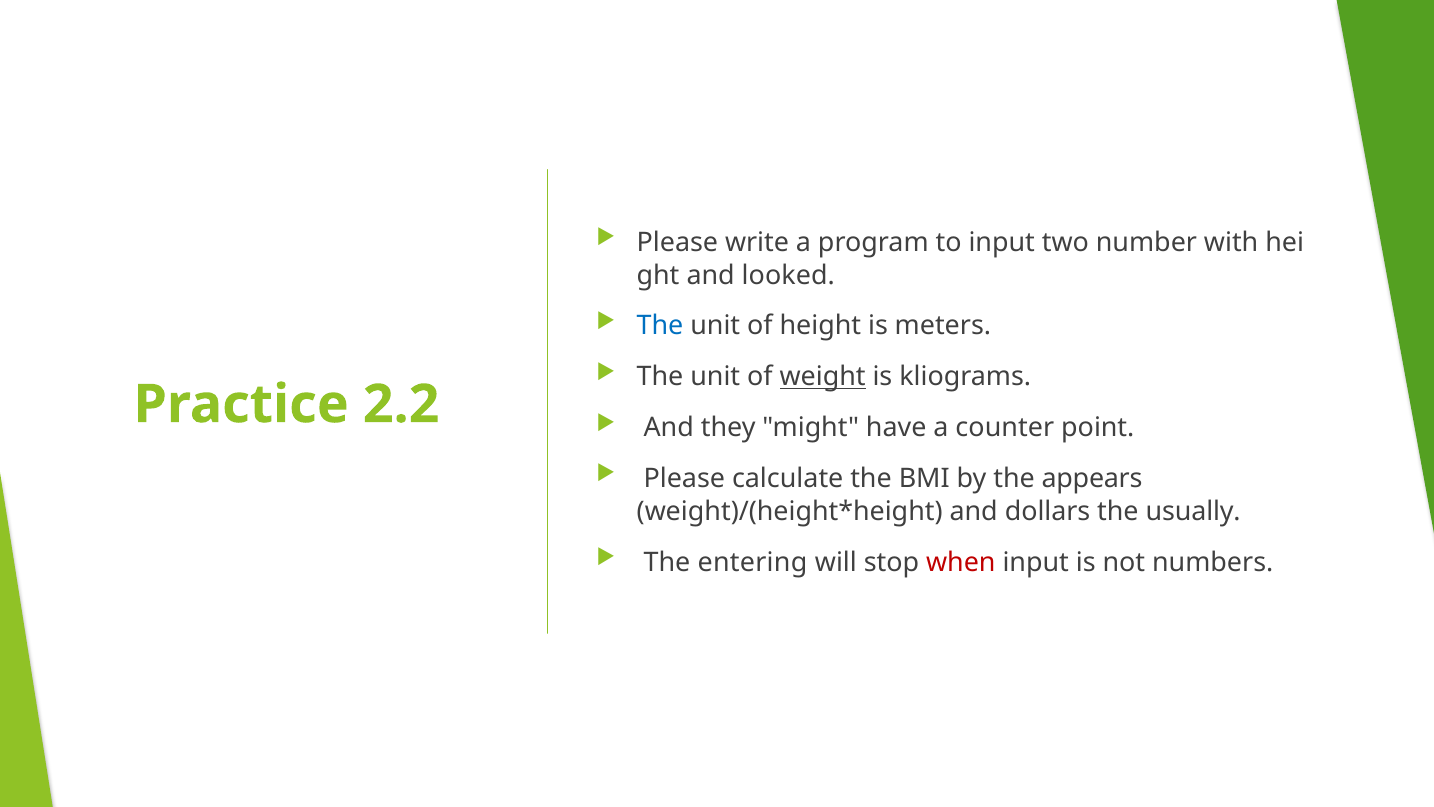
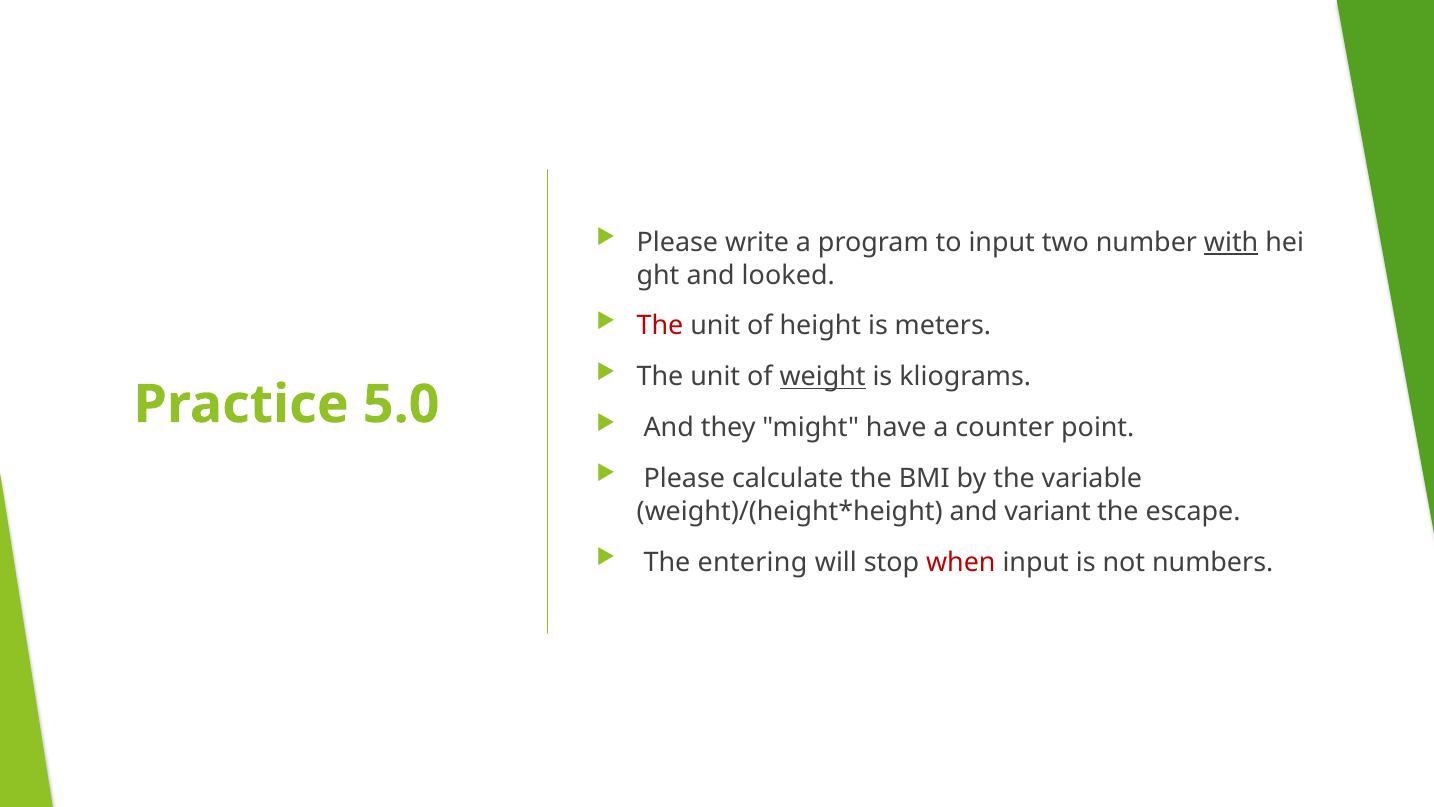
with underline: none -> present
The at (660, 326) colour: blue -> red
2.2: 2.2 -> 5.0
appears: appears -> variable
dollars: dollars -> variant
usually: usually -> escape
